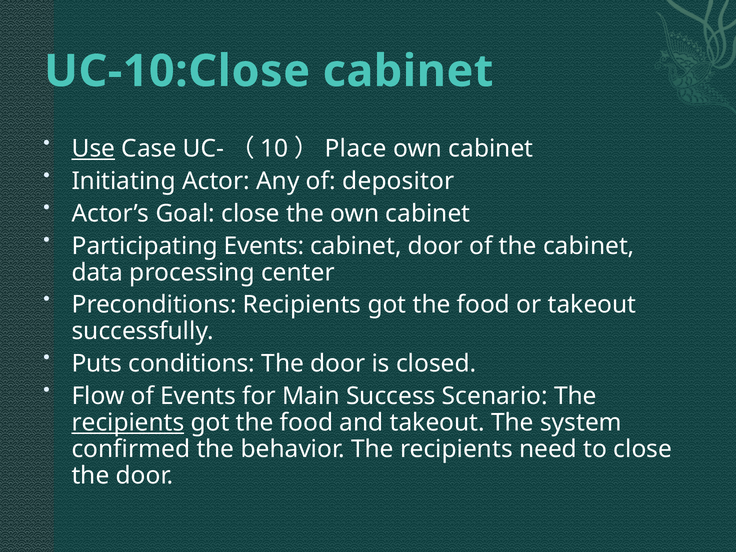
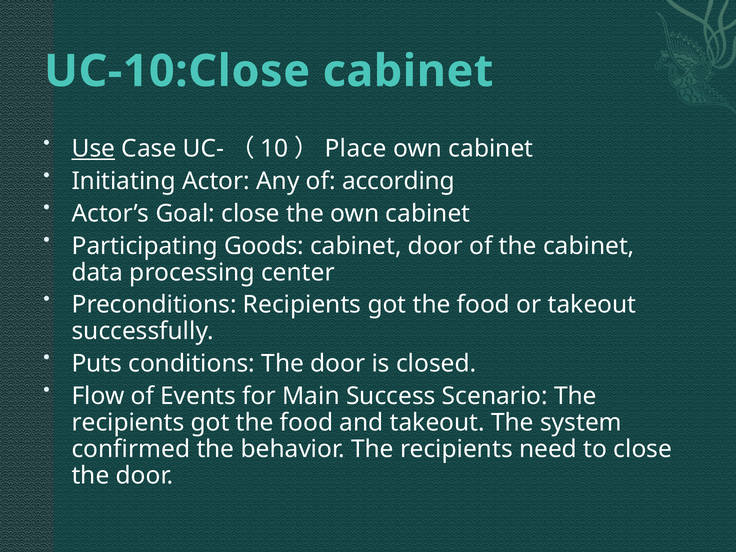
depositor: depositor -> according
Participating Events: Events -> Goods
recipients at (128, 423) underline: present -> none
